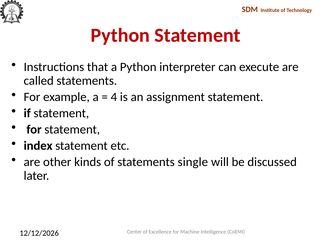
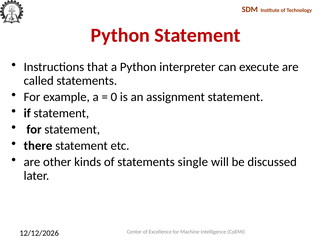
4: 4 -> 0
index: index -> there
